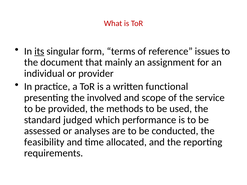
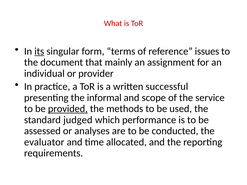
functional: functional -> successful
involved: involved -> informal
provided underline: none -> present
feasibility: feasibility -> evaluator
